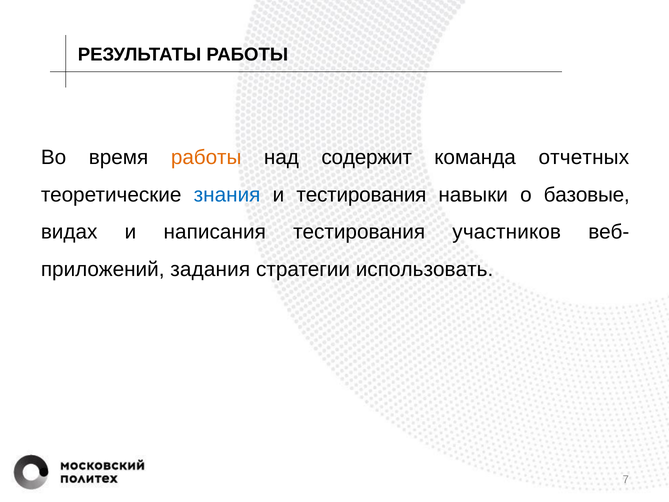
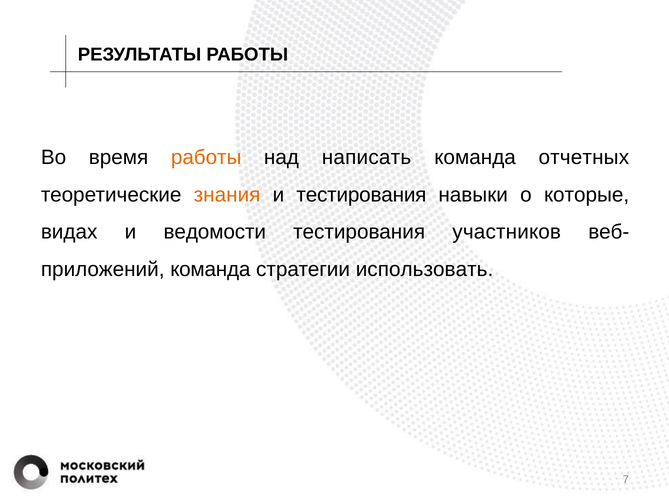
содержит: содержит -> написать
знания colour: blue -> orange
базовые: базовые -> которые
написания: написания -> ведомости
задания at (210, 269): задания -> команда
